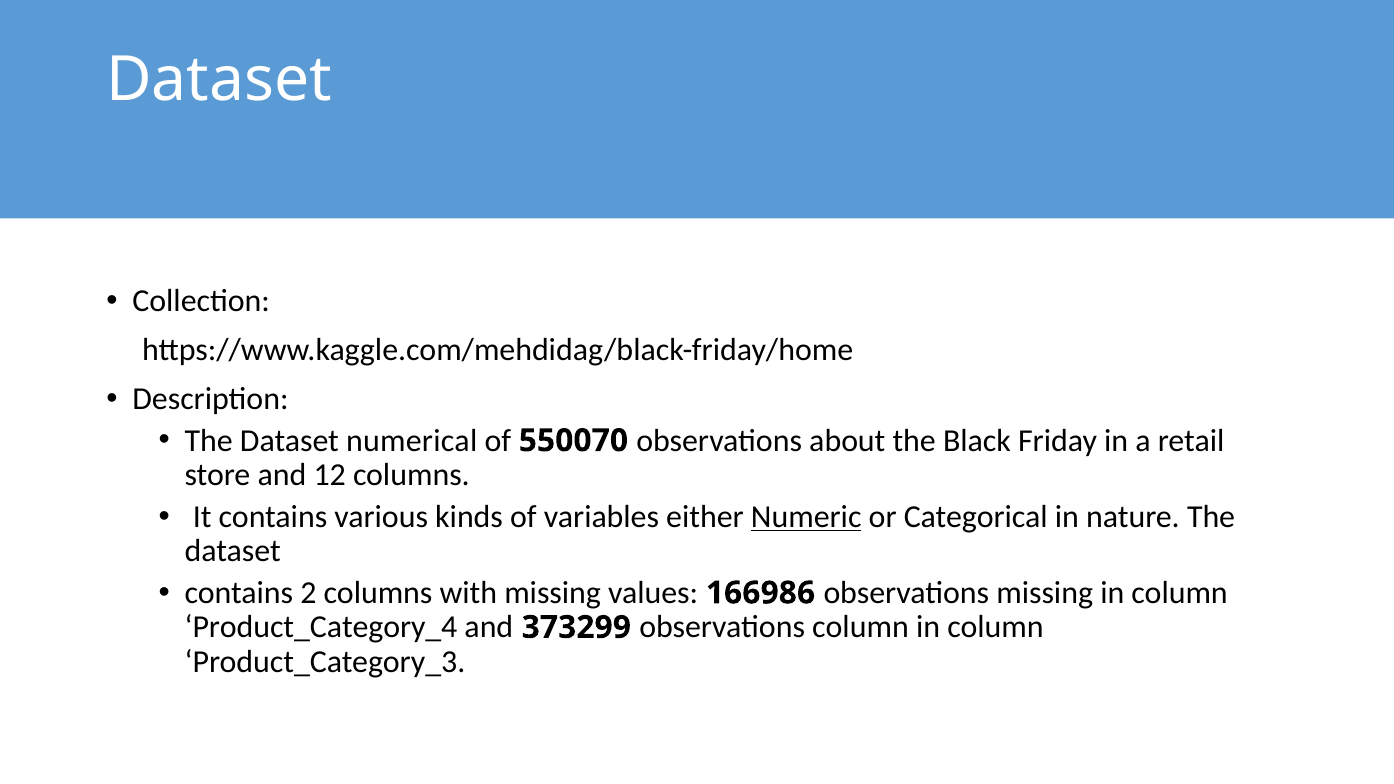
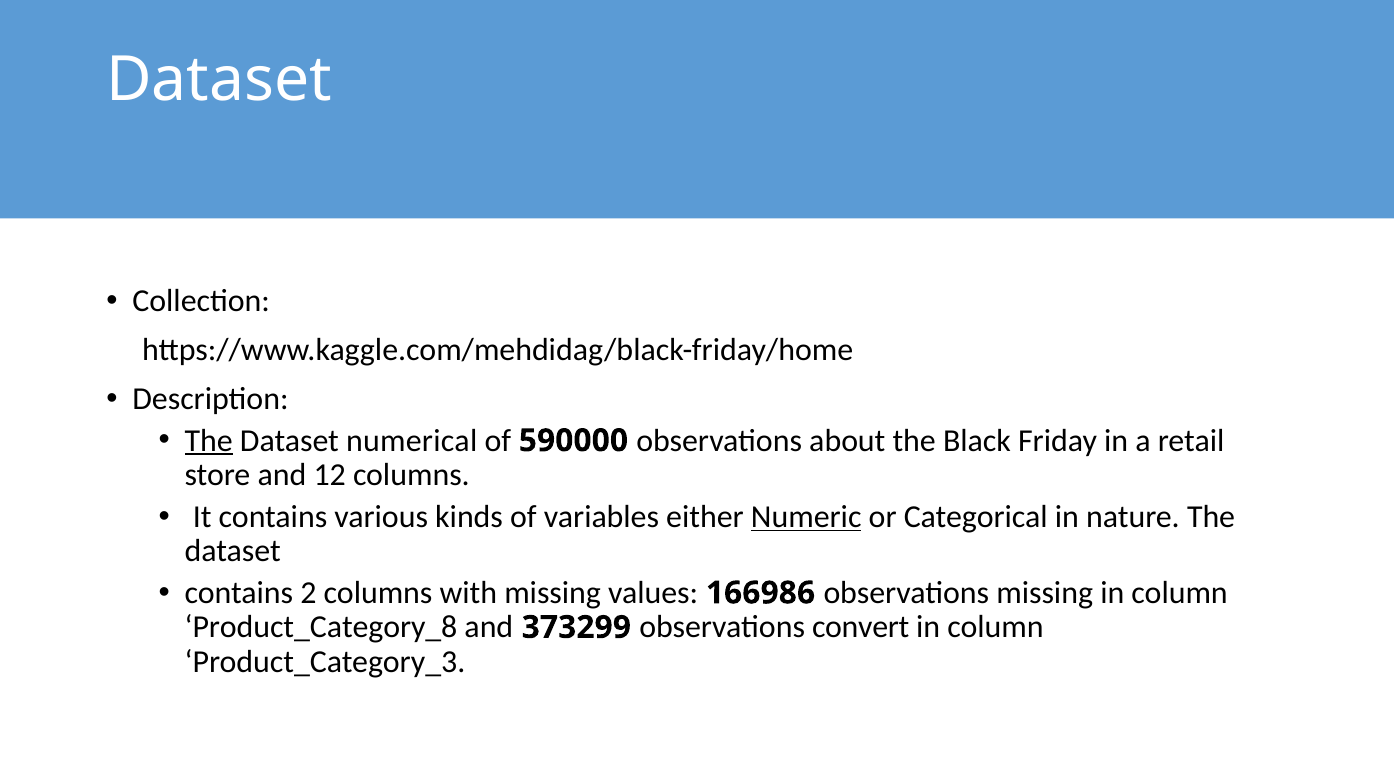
The at (209, 441) underline: none -> present
550070: 550070 -> 590000
Product_Category_4: Product_Category_4 -> Product_Category_8
observations column: column -> convert
